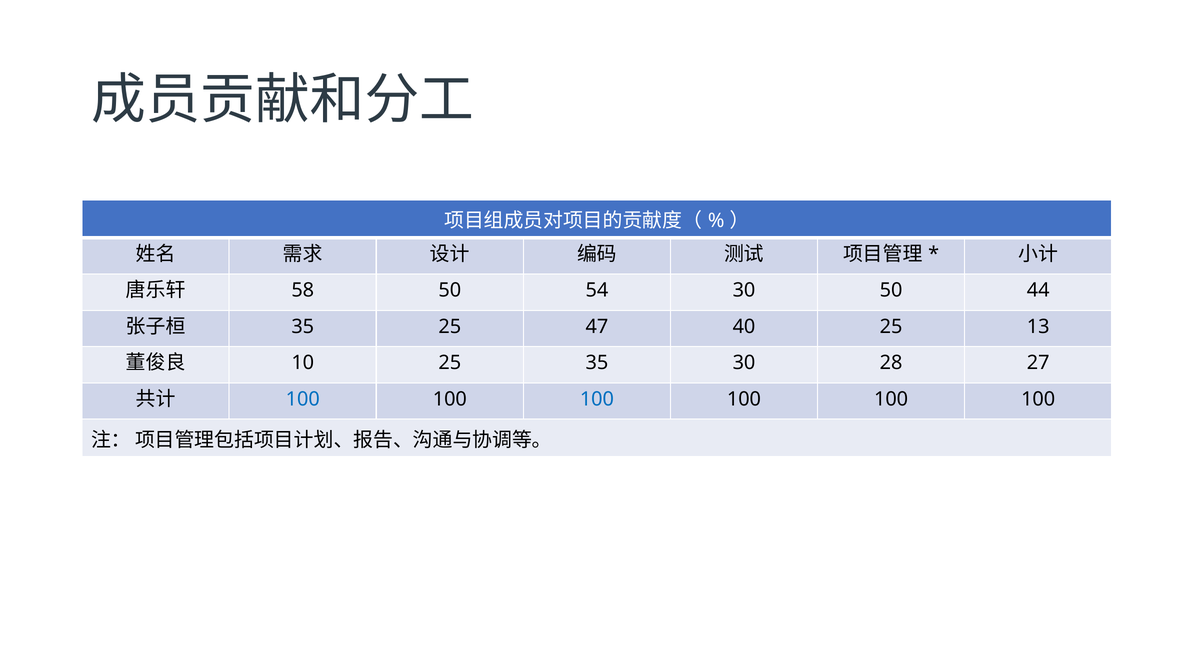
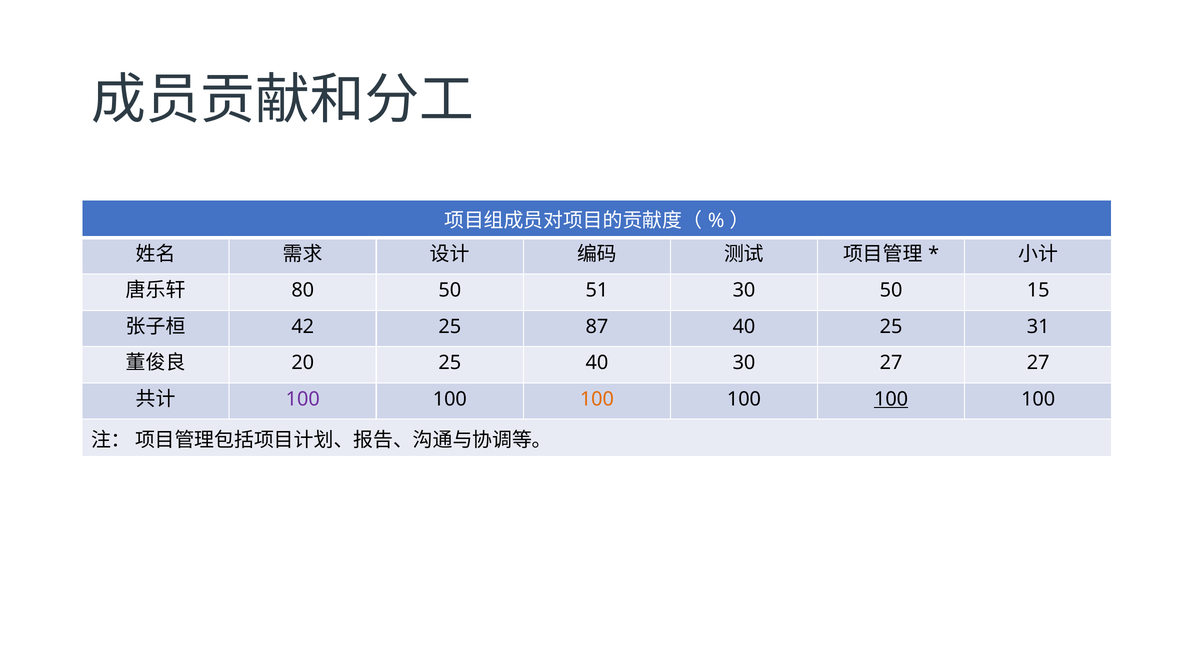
58: 58 -> 80
54: 54 -> 51
44: 44 -> 15
35 at (303, 327): 35 -> 42
47: 47 -> 87
13: 13 -> 31
10: 10 -> 20
25 35: 35 -> 40
30 28: 28 -> 27
100 at (303, 399) colour: blue -> purple
100 at (597, 399) colour: blue -> orange
100 at (891, 399) underline: none -> present
